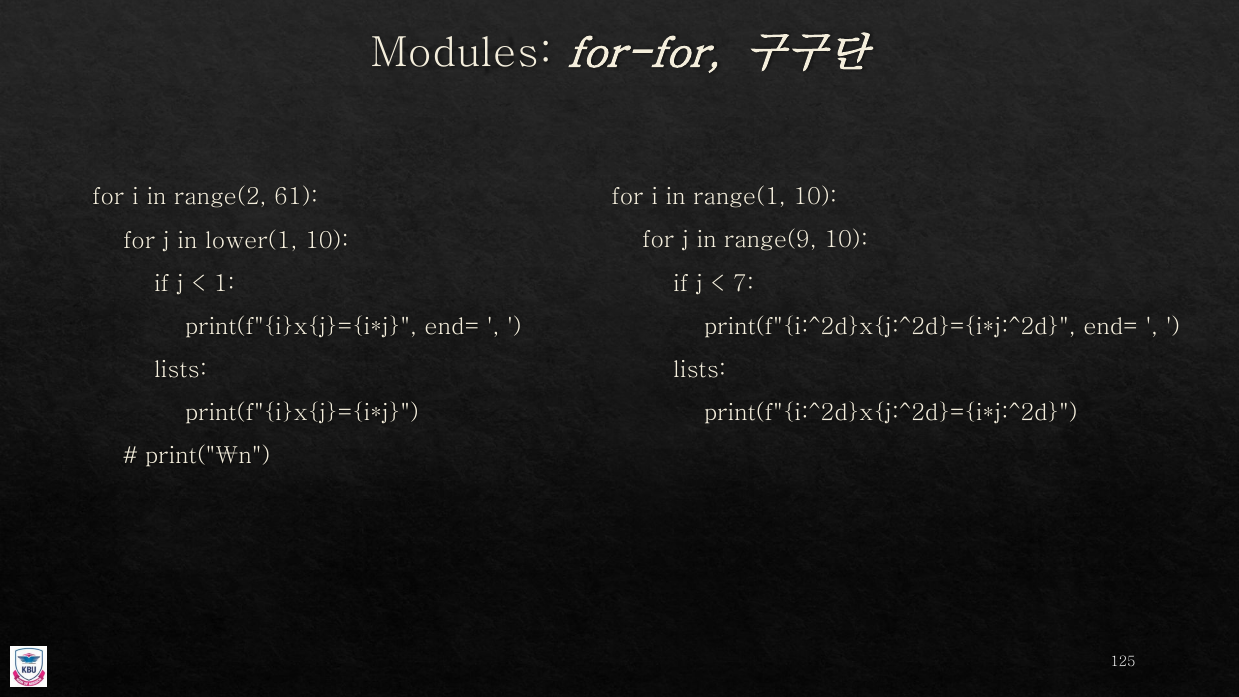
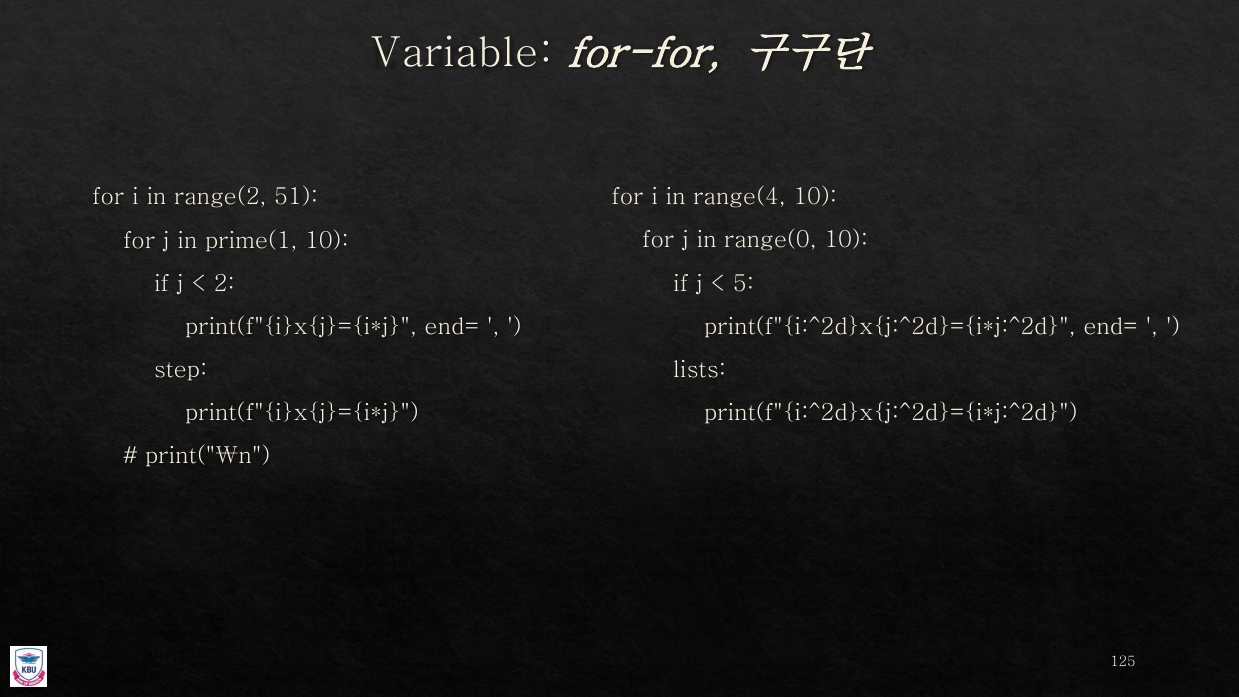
Modules: Modules -> Variable
range(1: range(1 -> range(4
61: 61 -> 51
lower(1: lower(1 -> prime(1
range(9: range(9 -> range(0
7: 7 -> 5
1: 1 -> 2
lists at (181, 370): lists -> step
